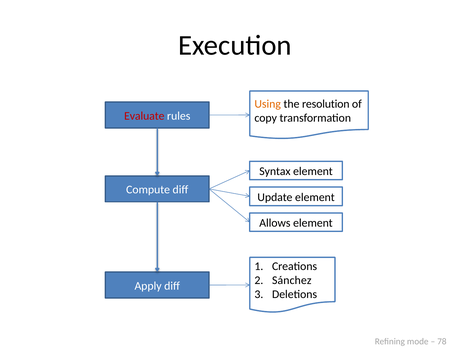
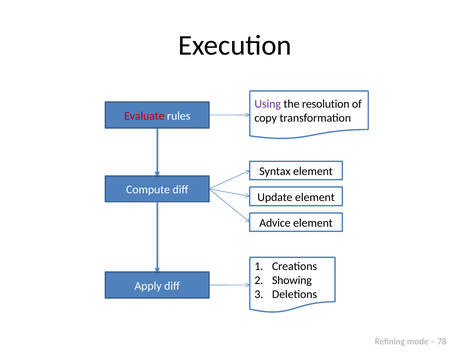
Using colour: orange -> purple
Allows: Allows -> Advice
Sánchez: Sánchez -> Showing
